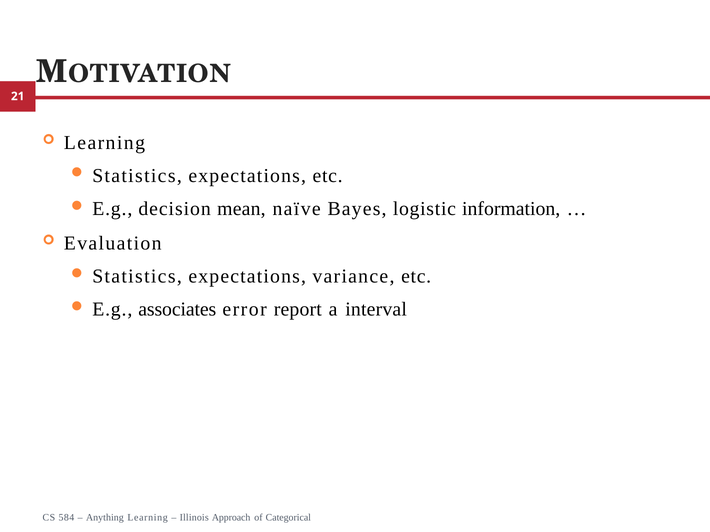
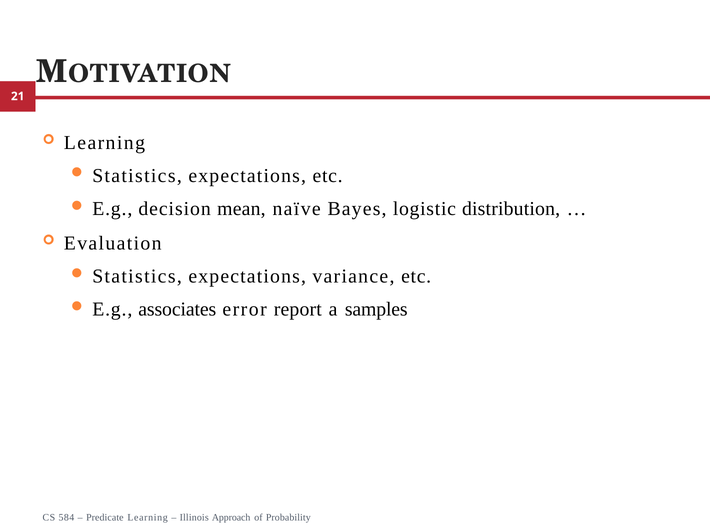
information: information -> distribution
interval: interval -> samples
Anything: Anything -> Predicate
Categorical: Categorical -> Probability
